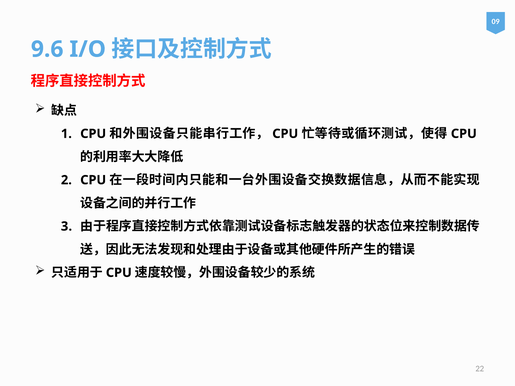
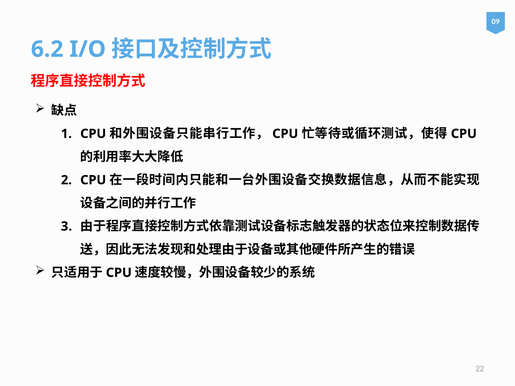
9.6: 9.6 -> 6.2
